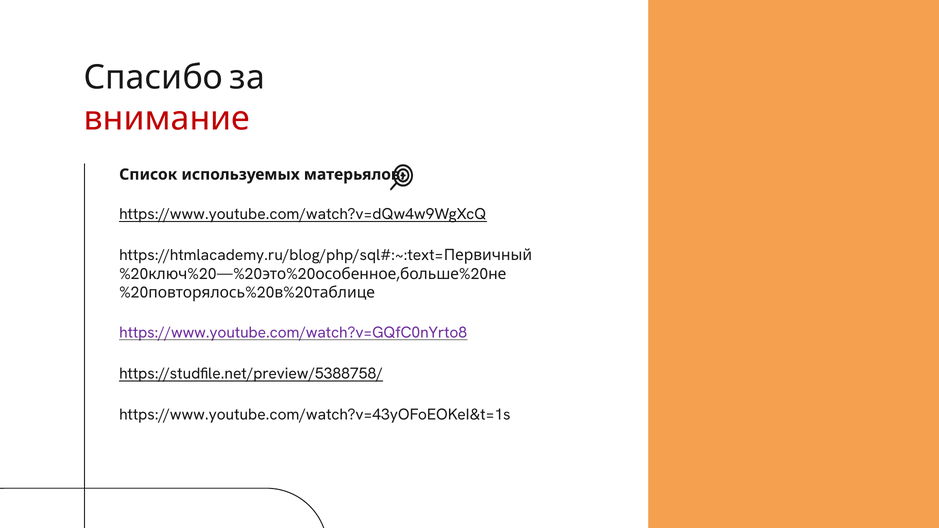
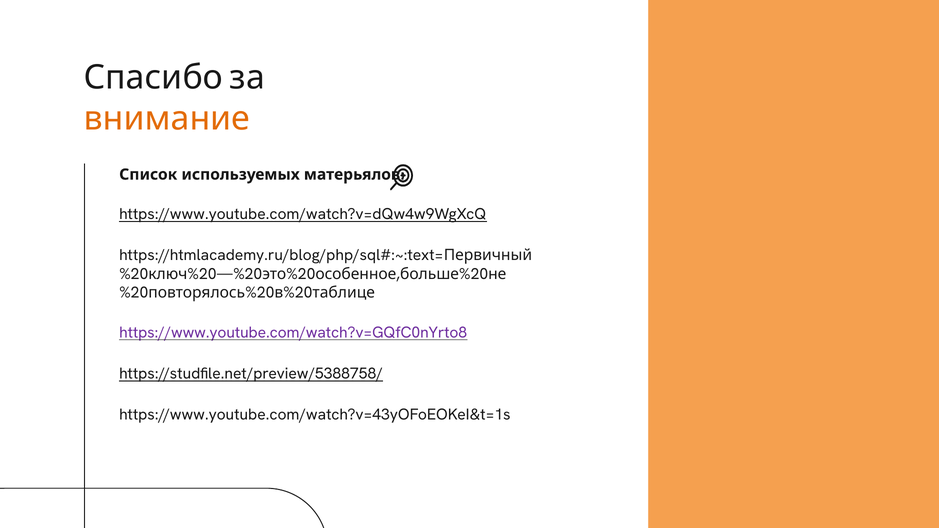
внимание colour: red -> orange
